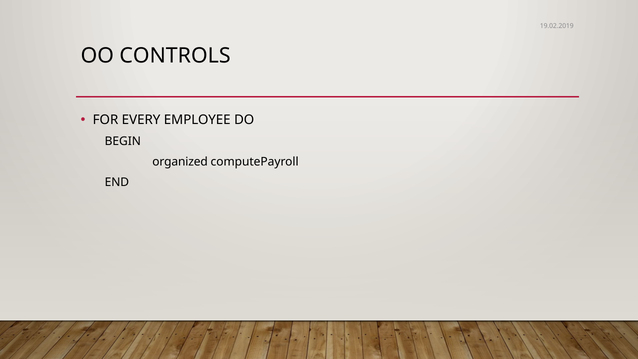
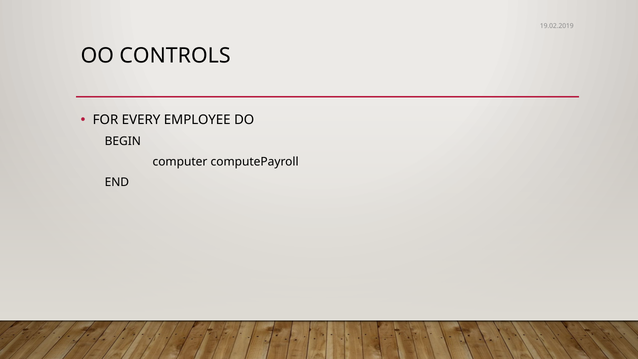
organized: organized -> computer
